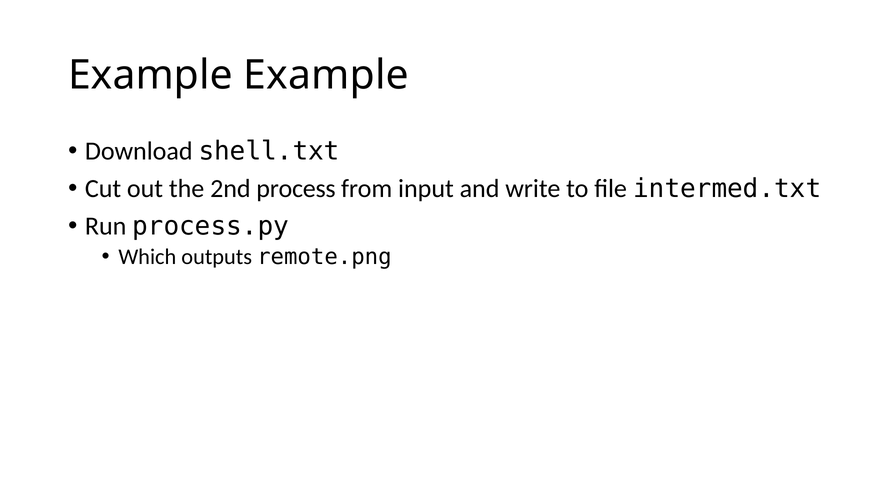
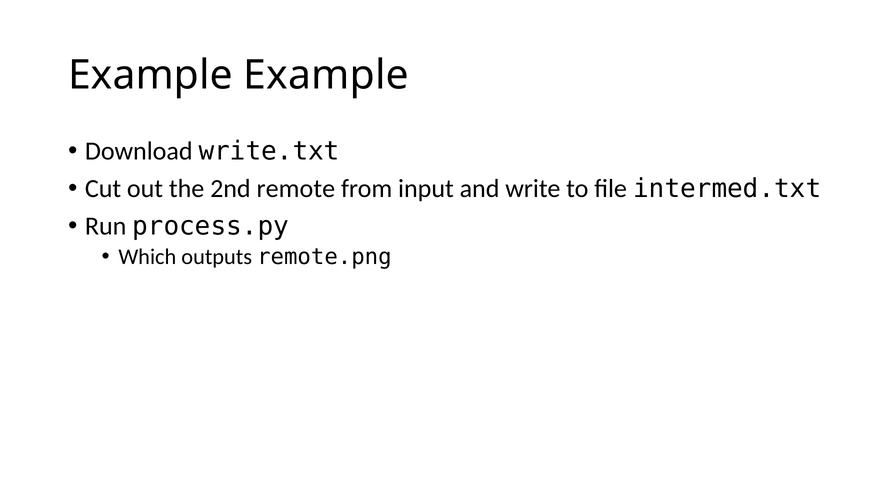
shell.txt: shell.txt -> write.txt
process: process -> remote
